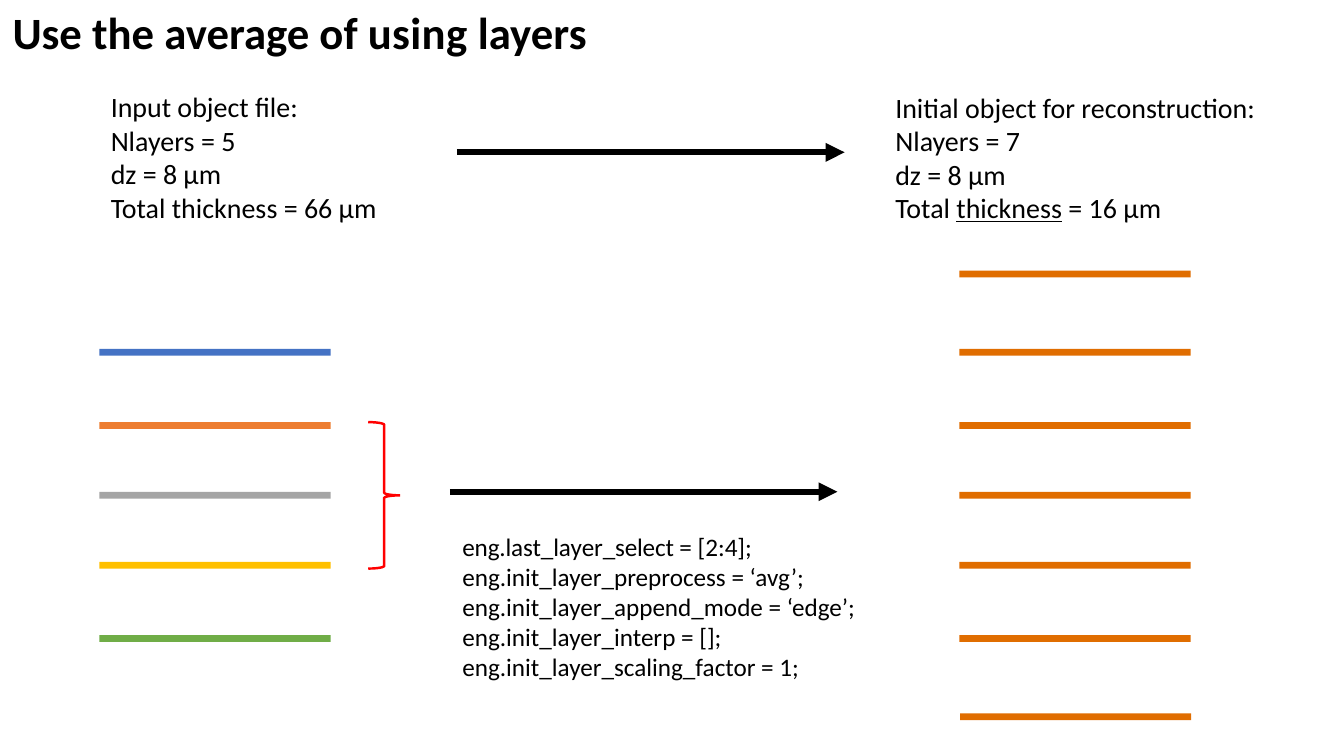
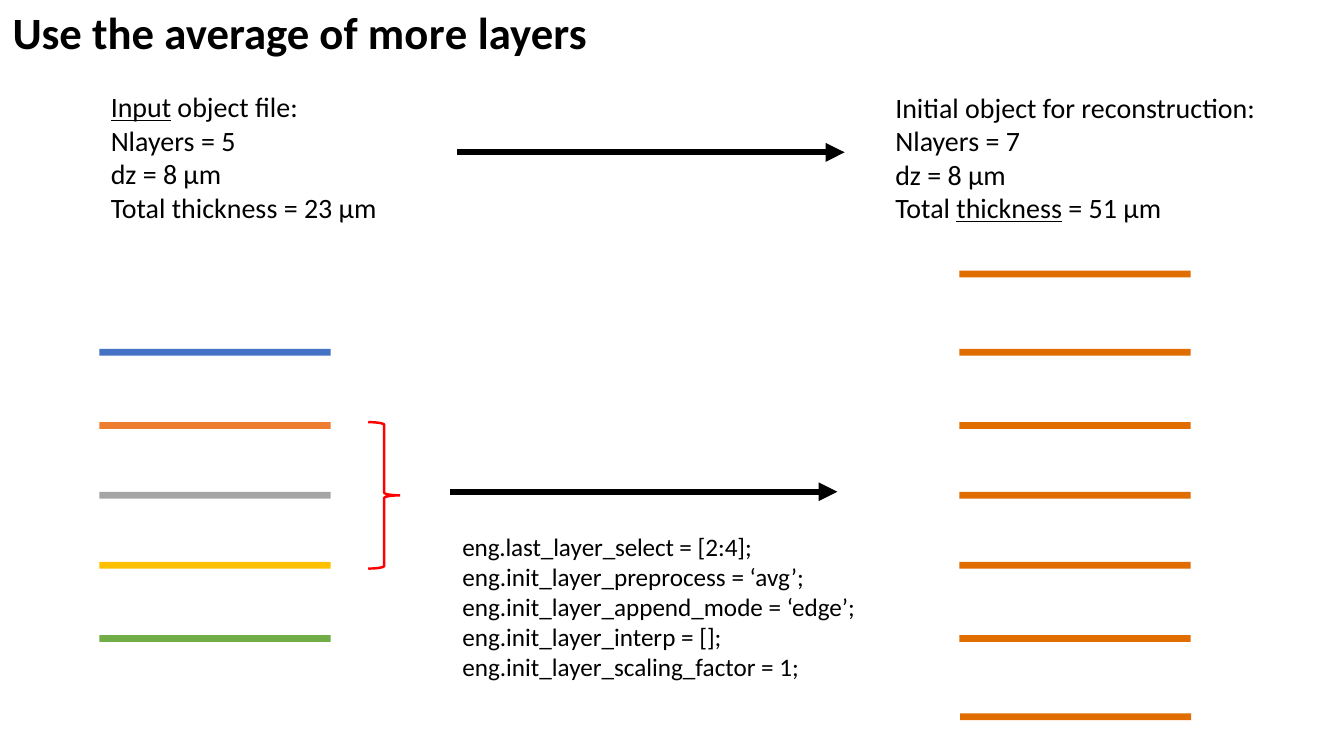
using: using -> more
Input underline: none -> present
66: 66 -> 23
16: 16 -> 51
